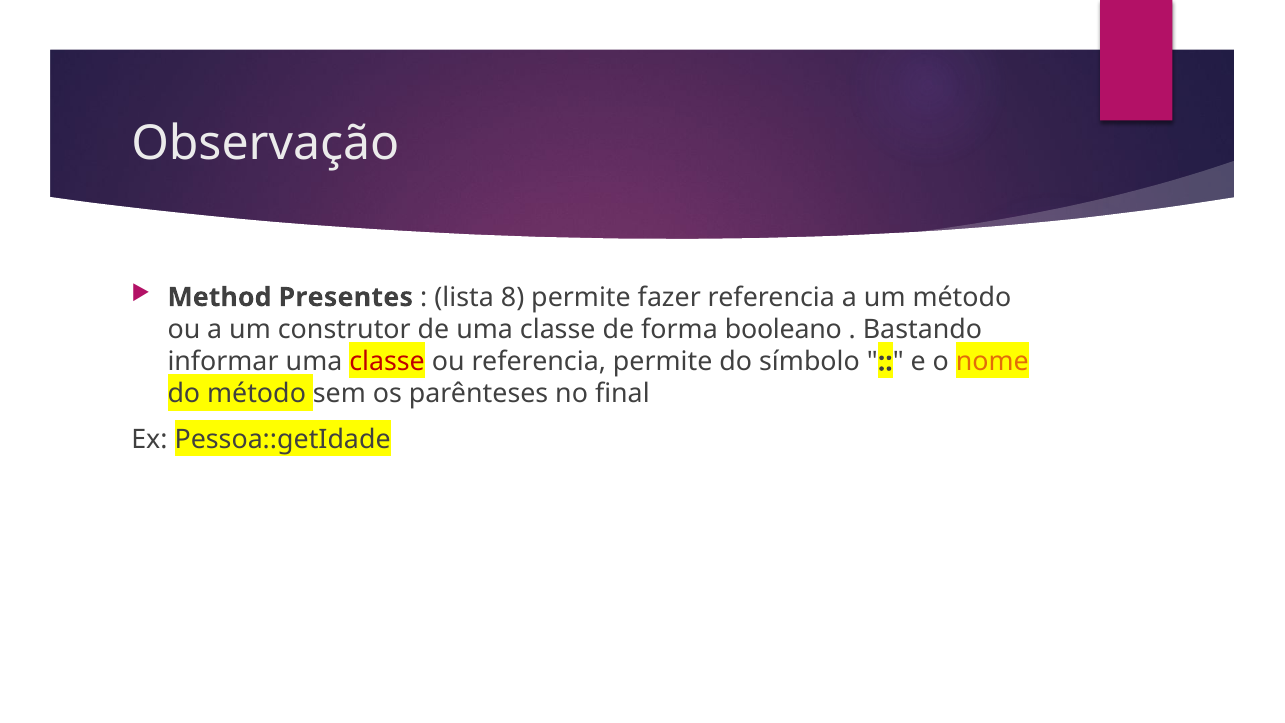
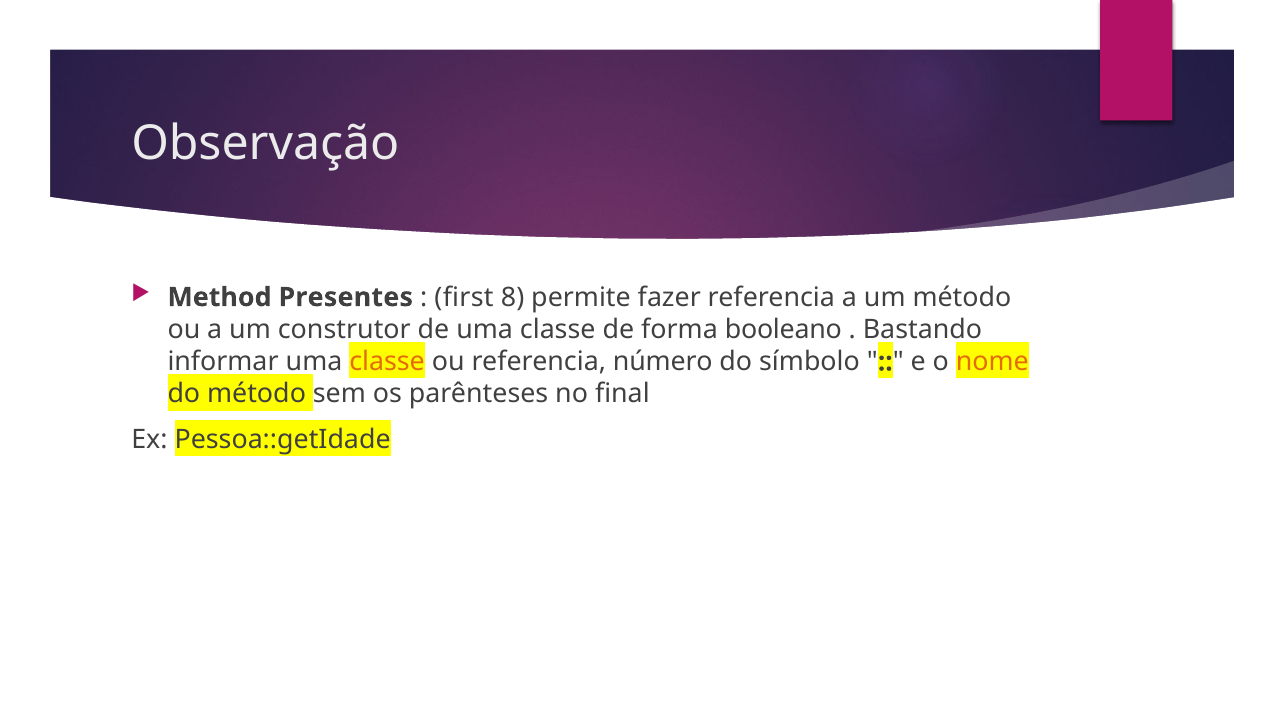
lista: lista -> first
classe at (387, 362) colour: red -> orange
referencia permite: permite -> número
